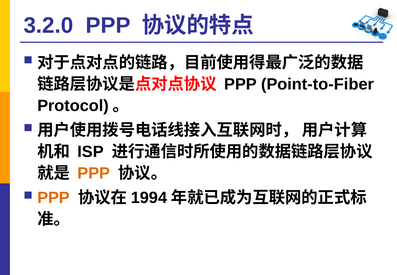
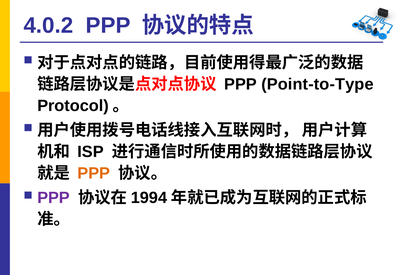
3.2.0: 3.2.0 -> 4.0.2
Point-to-Fiber: Point-to-Fiber -> Point-to-Type
PPP at (54, 198) colour: orange -> purple
